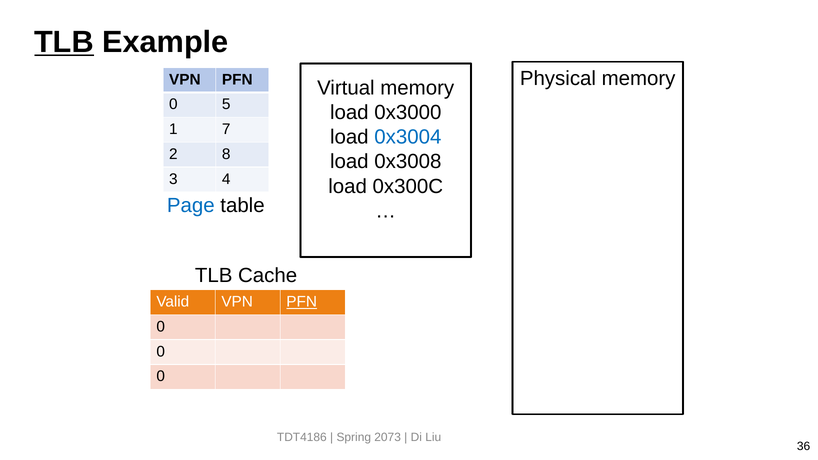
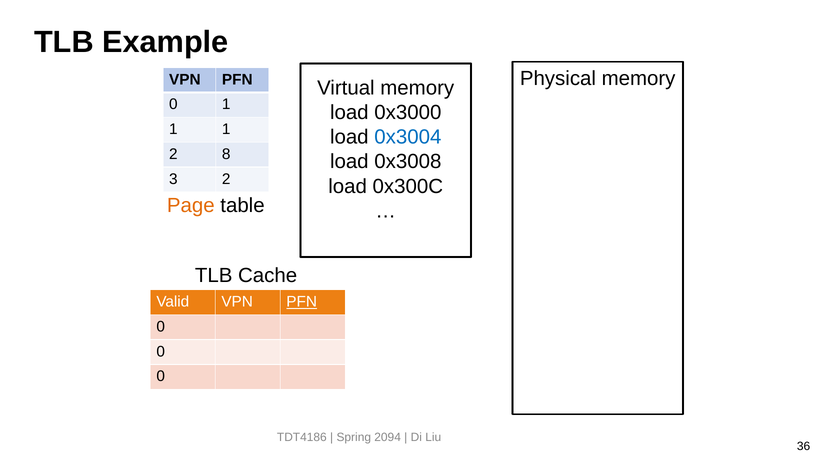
TLB at (64, 42) underline: present -> none
0 5: 5 -> 1
7 at (226, 129): 7 -> 1
3 4: 4 -> 2
Page colour: blue -> orange
2073: 2073 -> 2094
